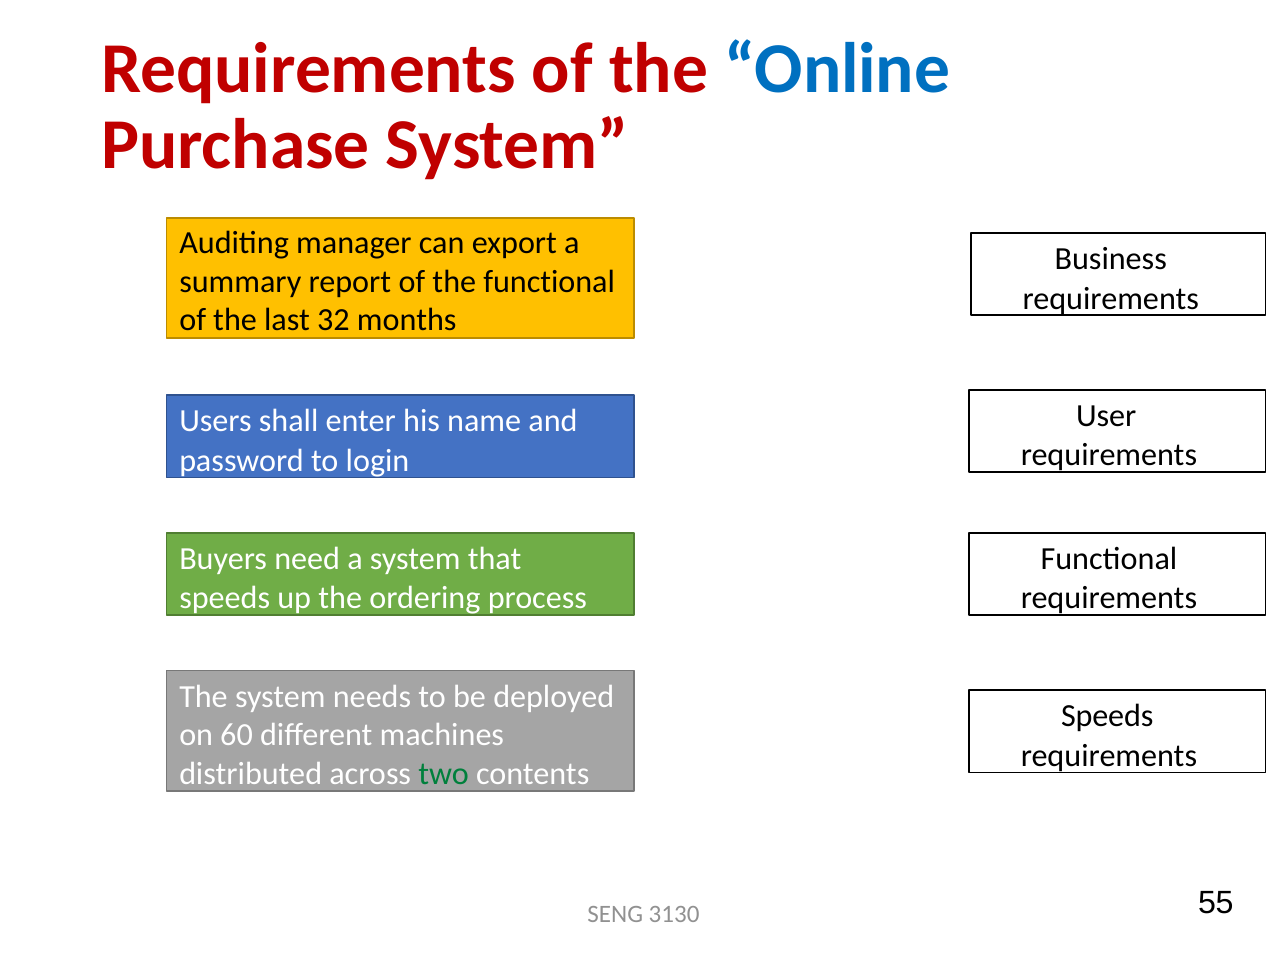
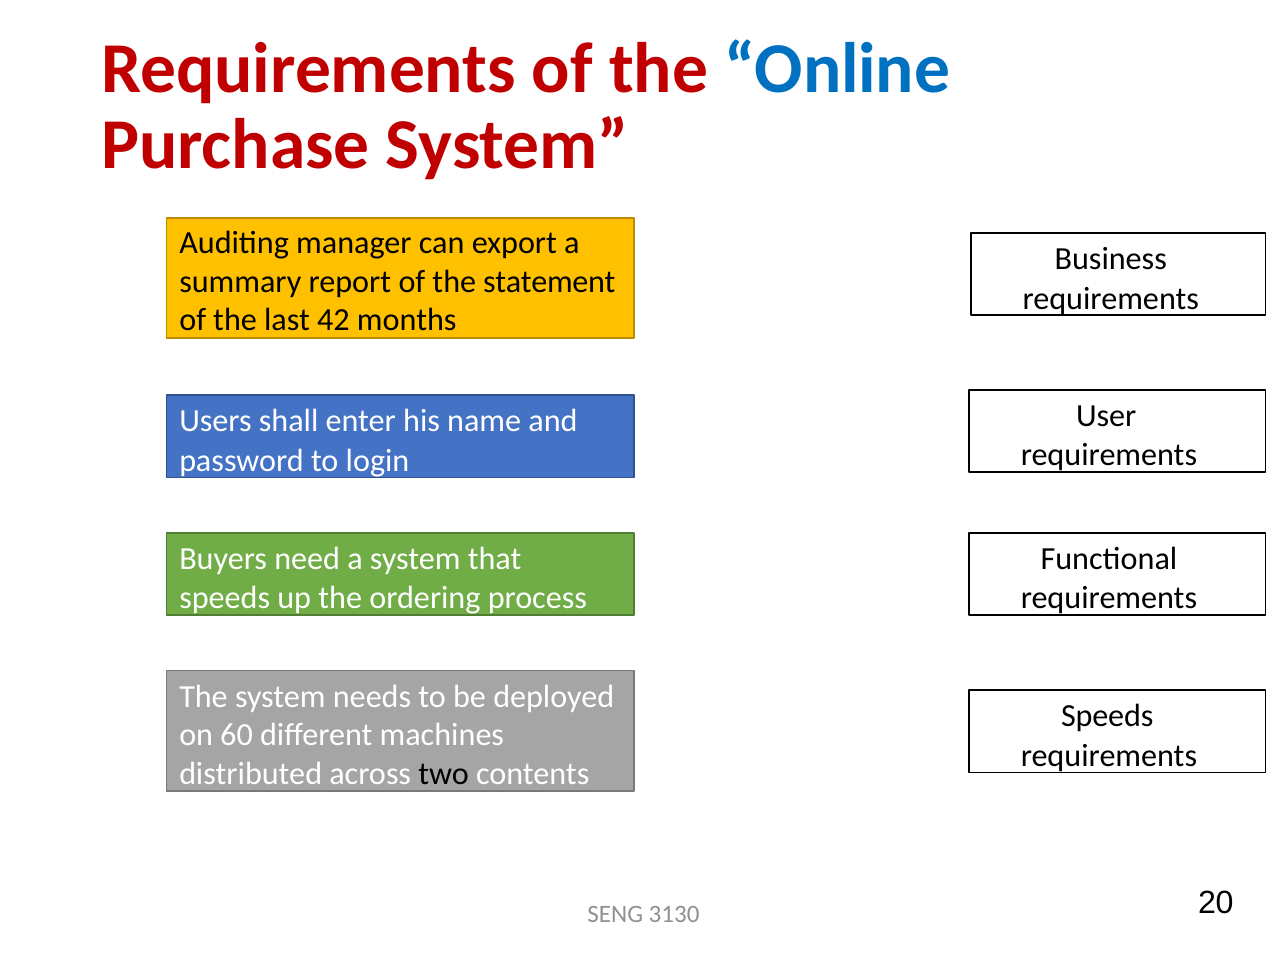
the functional: functional -> statement
32: 32 -> 42
two colour: green -> black
55: 55 -> 20
